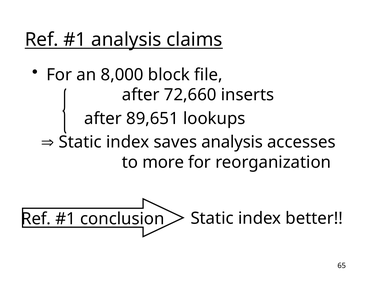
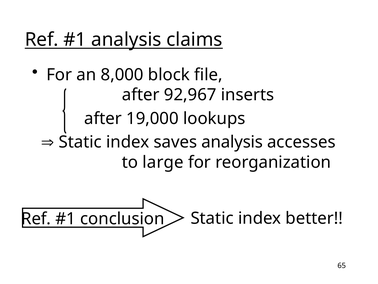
72,660: 72,660 -> 92,967
89,651: 89,651 -> 19,000
more: more -> large
